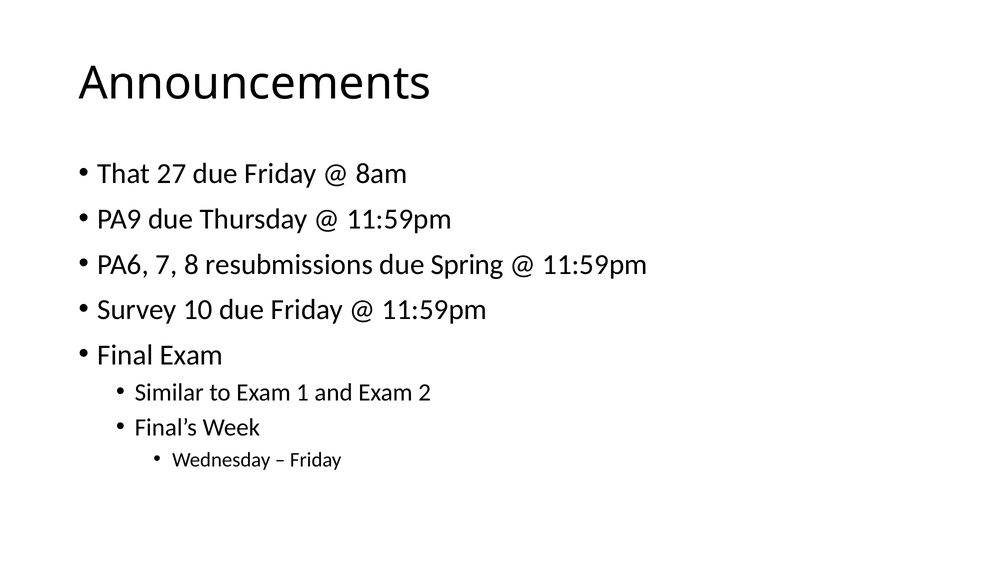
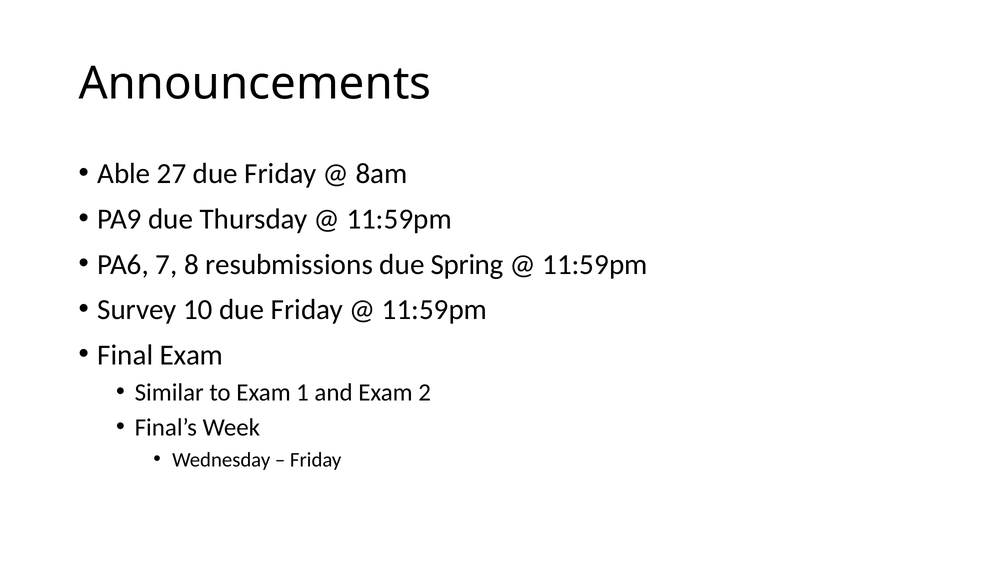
That: That -> Able
